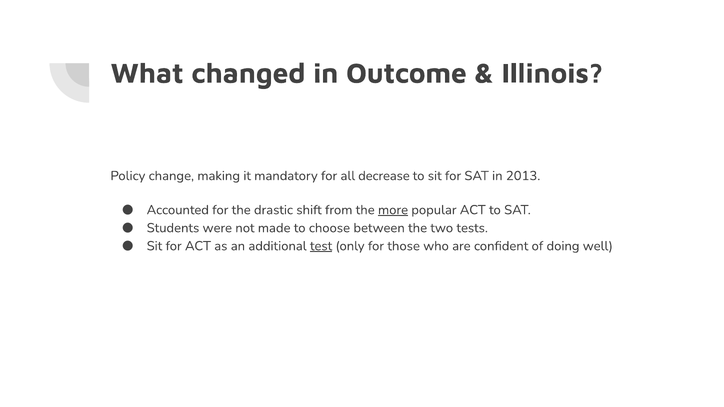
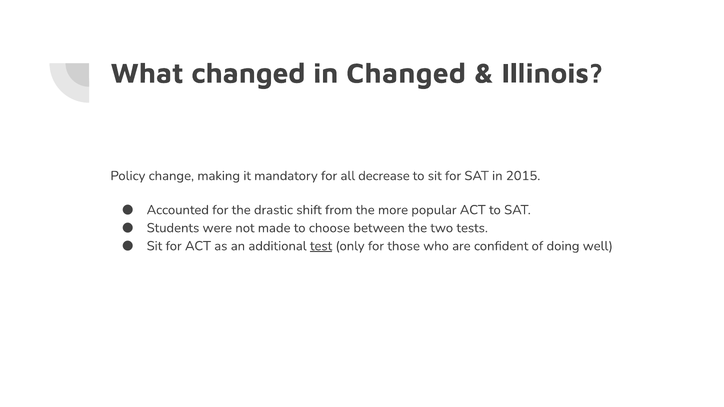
in Outcome: Outcome -> Changed
2013: 2013 -> 2015
more underline: present -> none
